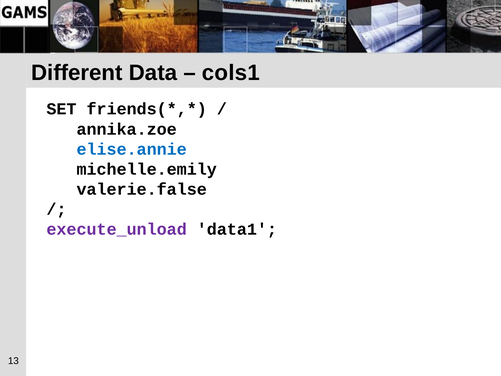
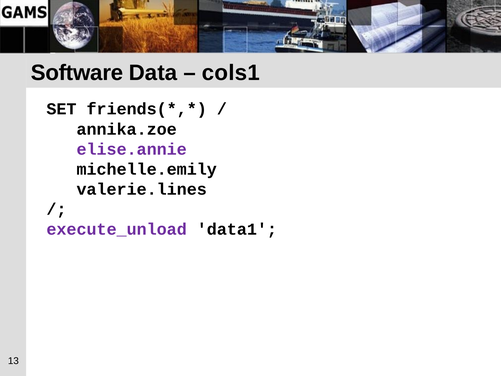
Different: Different -> Software
elise.annie colour: blue -> purple
valerie.false: valerie.false -> valerie.lines
